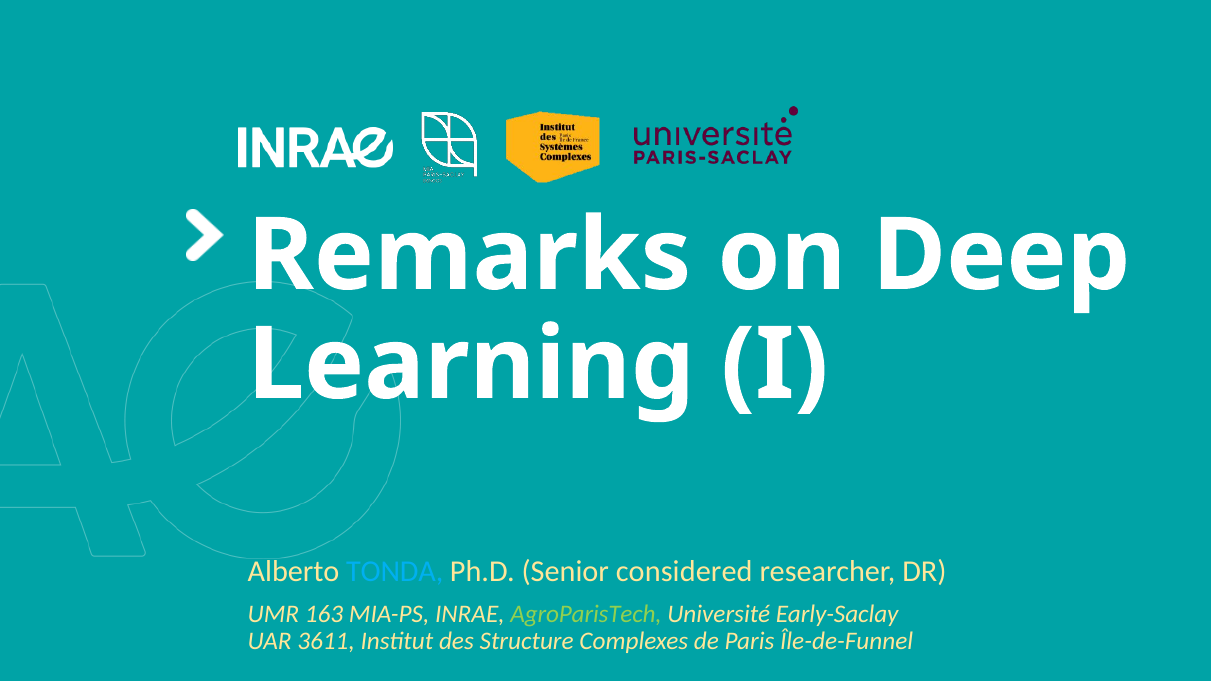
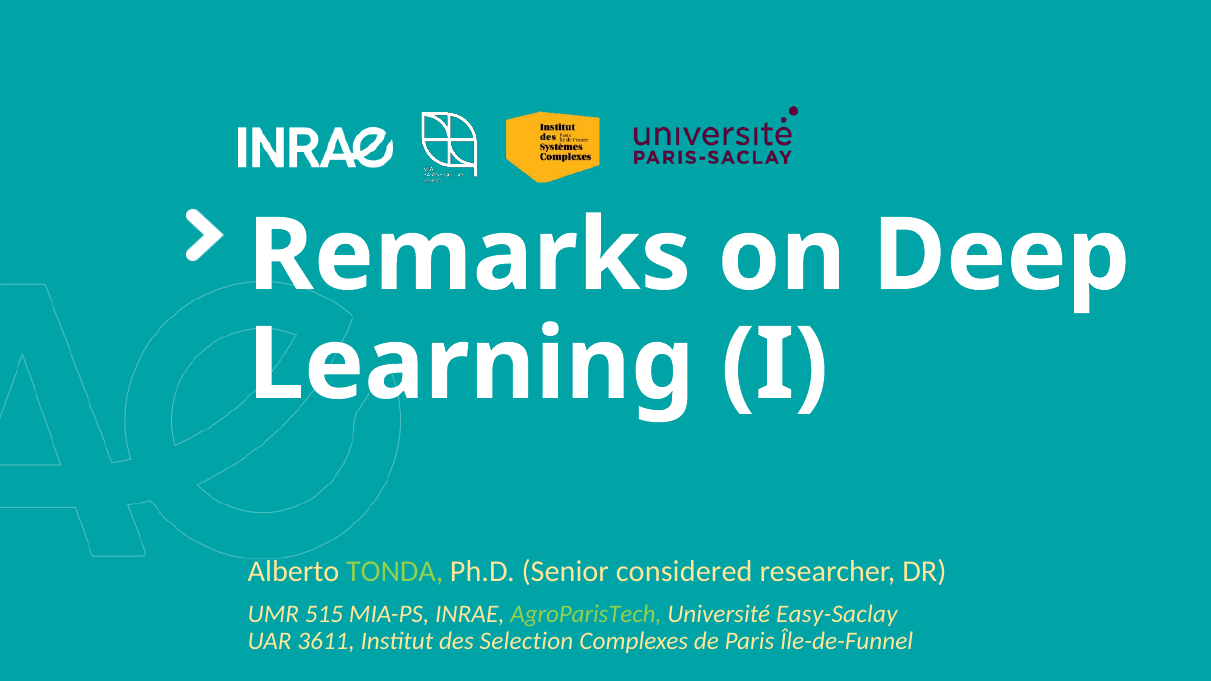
TONDA at (395, 571) colour: light blue -> light green
163: 163 -> 515
Early-Saclay: Early-Saclay -> Easy-Saclay
Structure: Structure -> Selection
